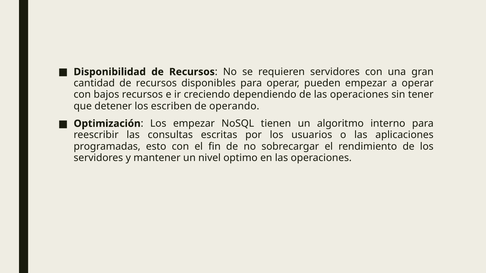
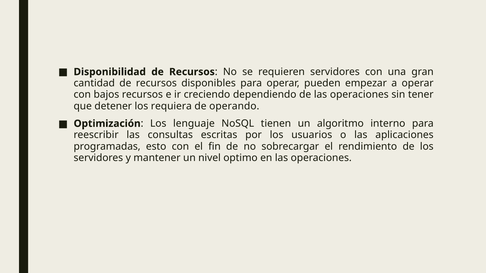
escriben: escriben -> requiera
Los empezar: empezar -> lenguaje
